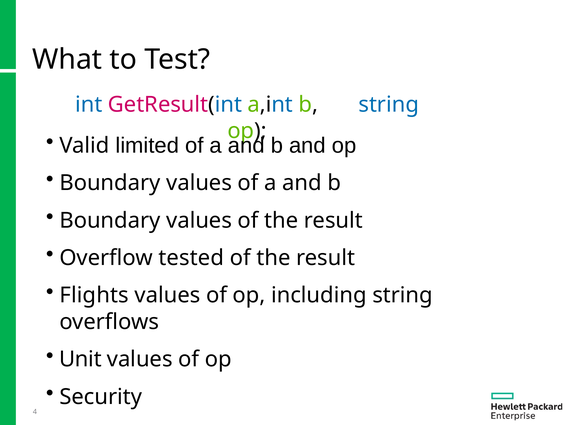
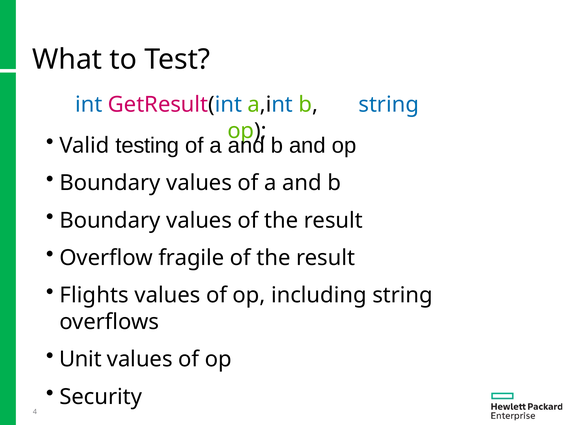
limited: limited -> testing
tested: tested -> fragile
